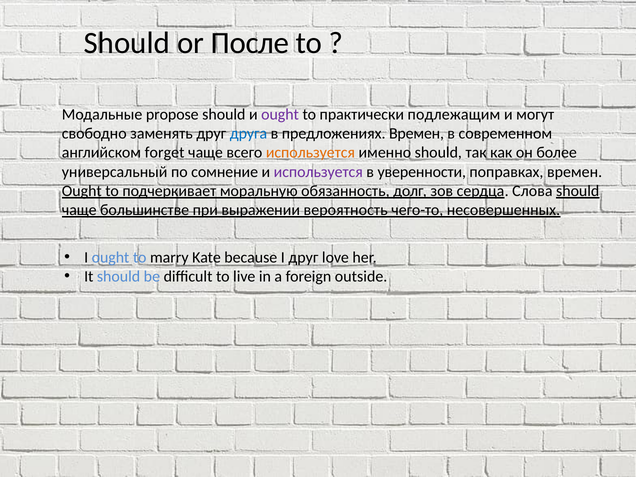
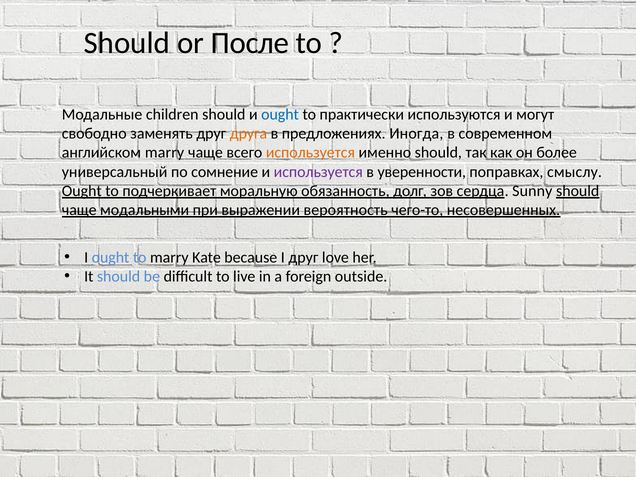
propose: propose -> children
ought at (280, 115) colour: purple -> blue
подлежащим: подлежащим -> используются
друга colour: blue -> orange
предложениях Времен: Времен -> Иногда
английском forget: forget -> marry
поправках времен: времен -> смыслу
Слова: Слова -> Sunny
большинстве: большинстве -> модальными
